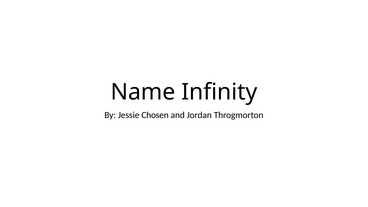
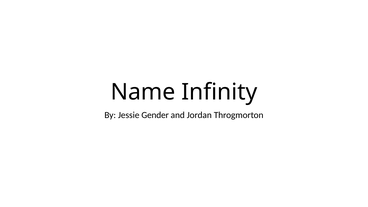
Chosen: Chosen -> Gender
